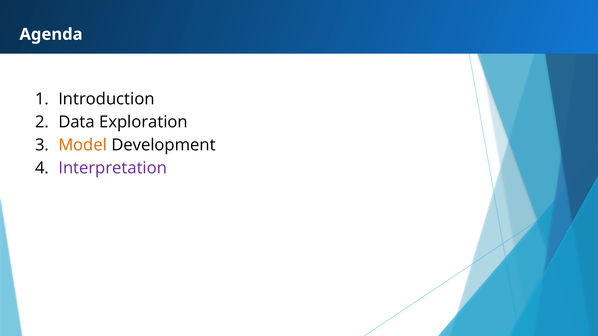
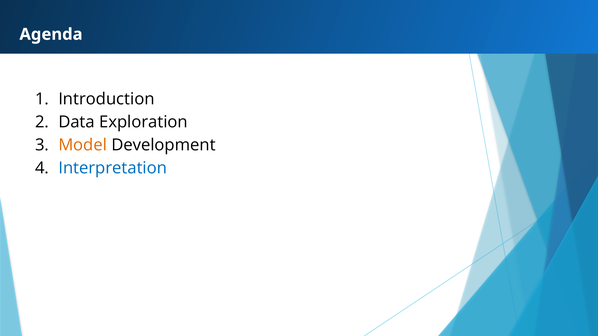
Interpretation colour: purple -> blue
